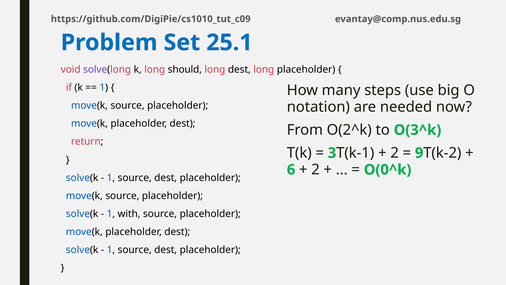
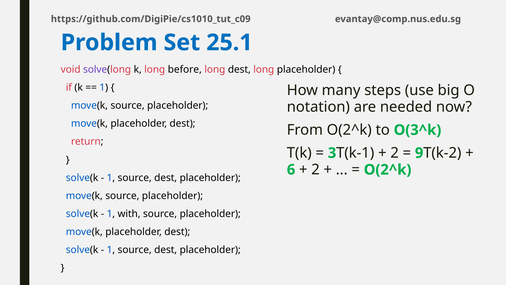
should: should -> before
O(0^k at (388, 169): O(0^k -> O(2^k
